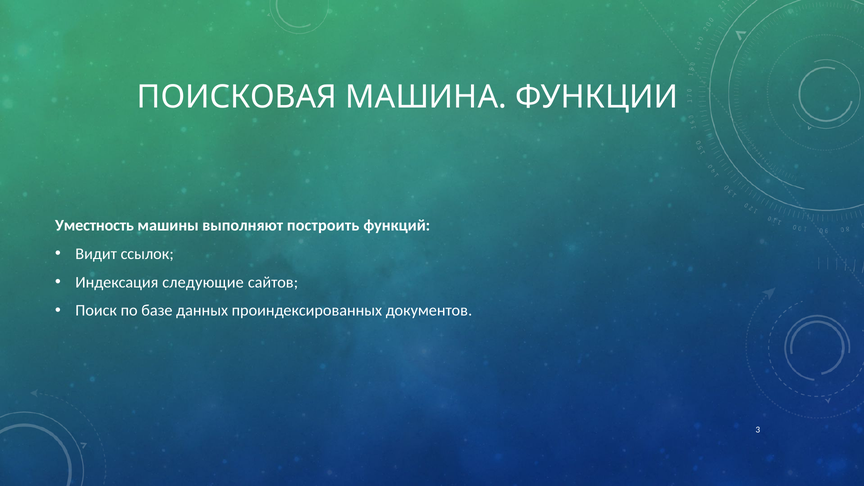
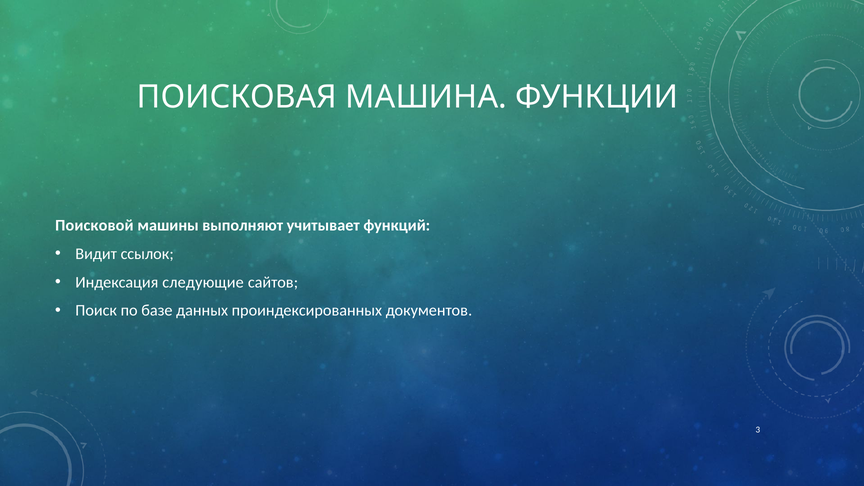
Уместность: Уместность -> Поисковой
построить: построить -> учитывает
